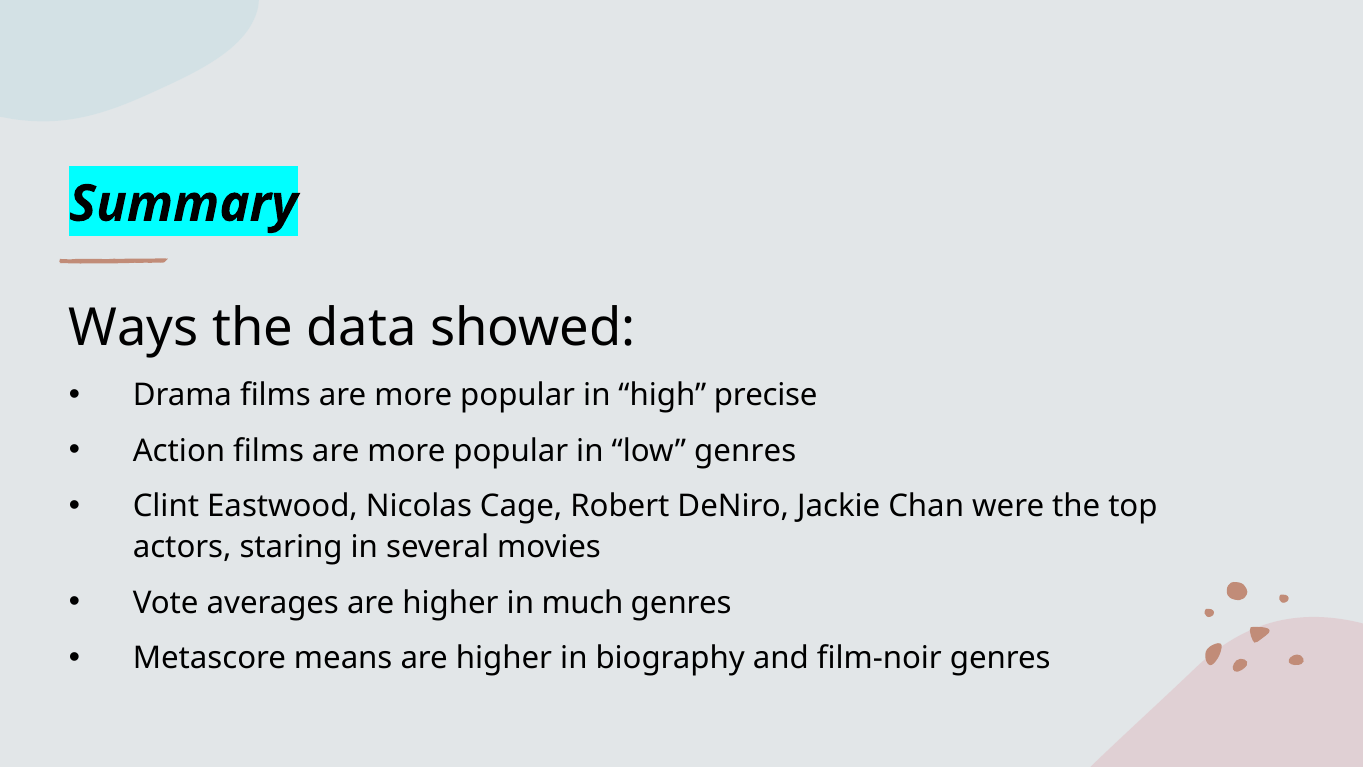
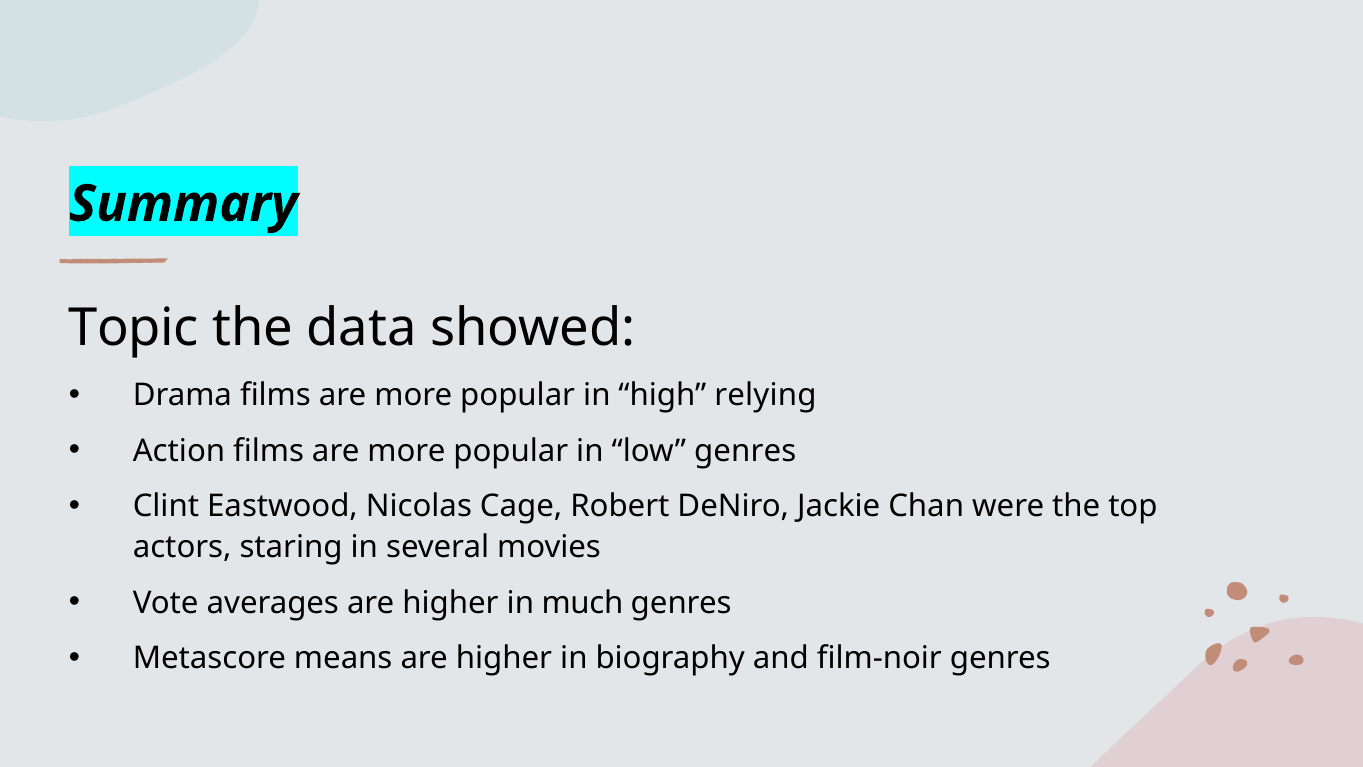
Ways: Ways -> Topic
precise: precise -> relying
